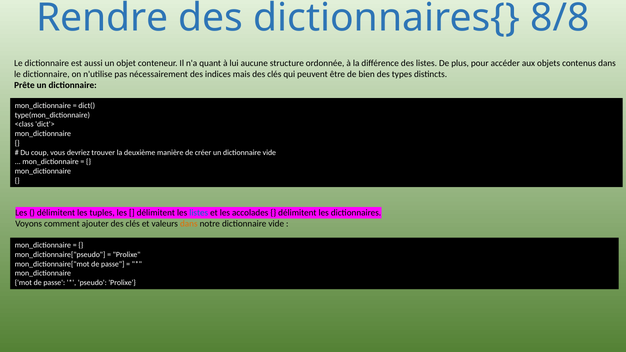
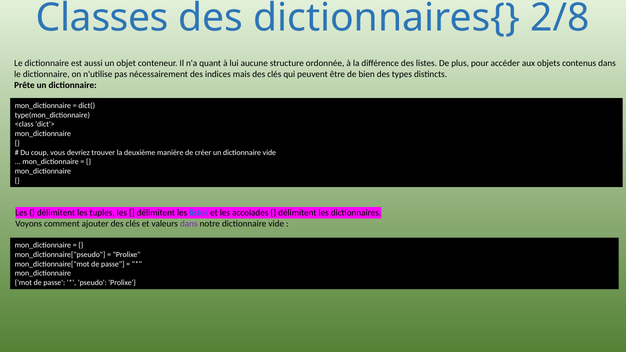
Rendre: Rendre -> Classes
8/8: 8/8 -> 2/8
dans at (189, 224) colour: orange -> purple
